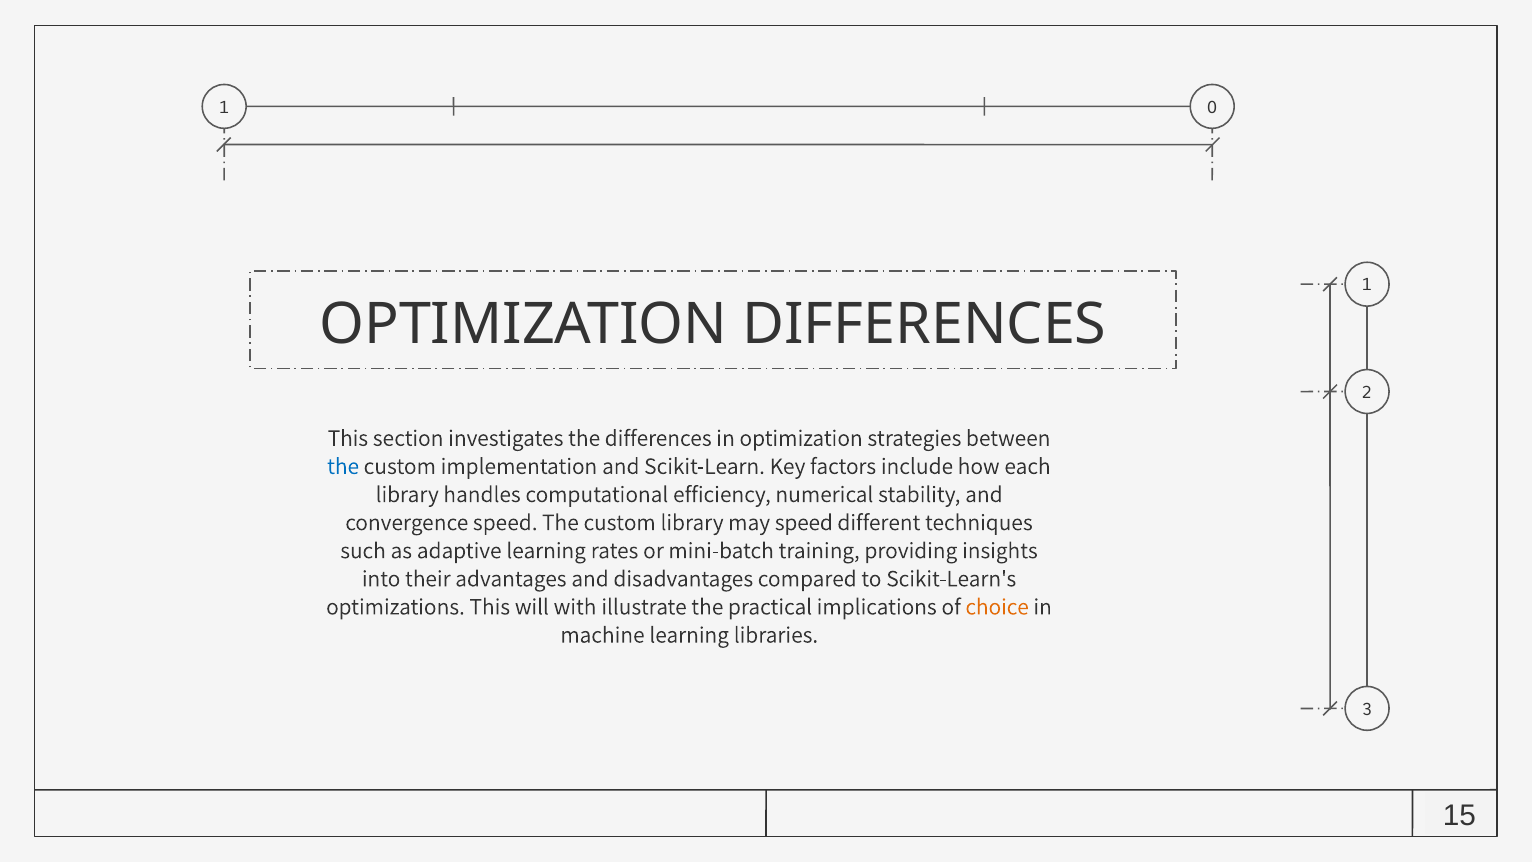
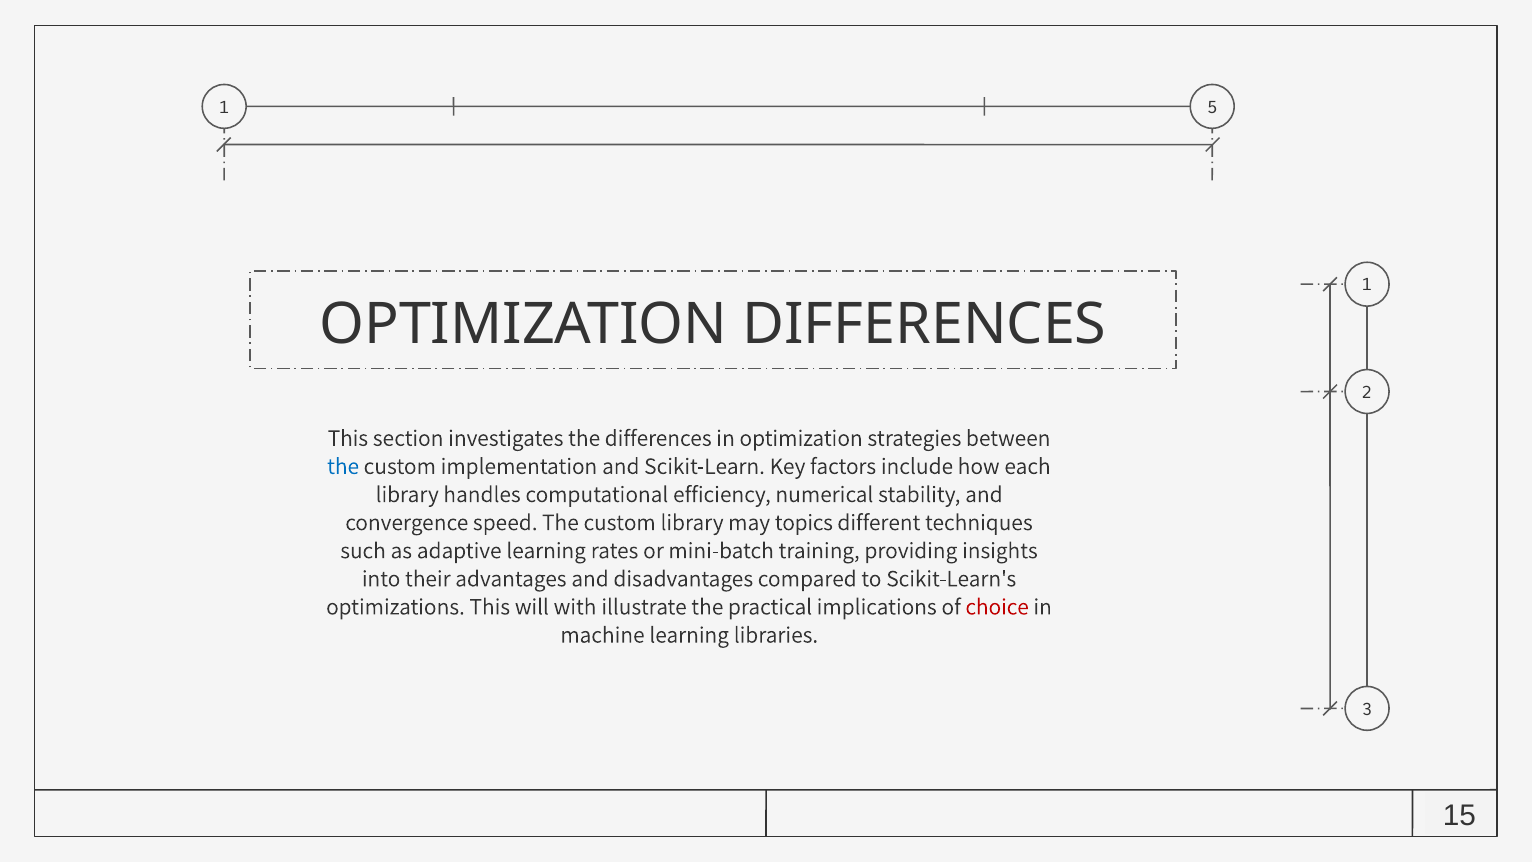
0: 0 -> 5
may speed: speed -> topics
choice colour: orange -> red
